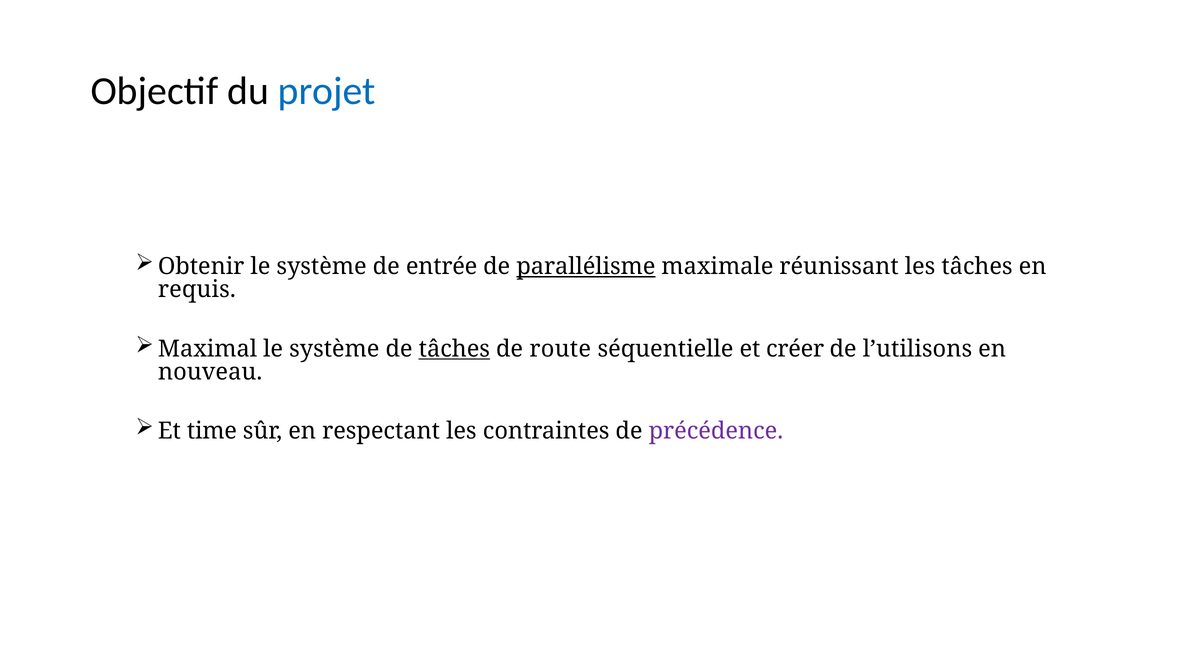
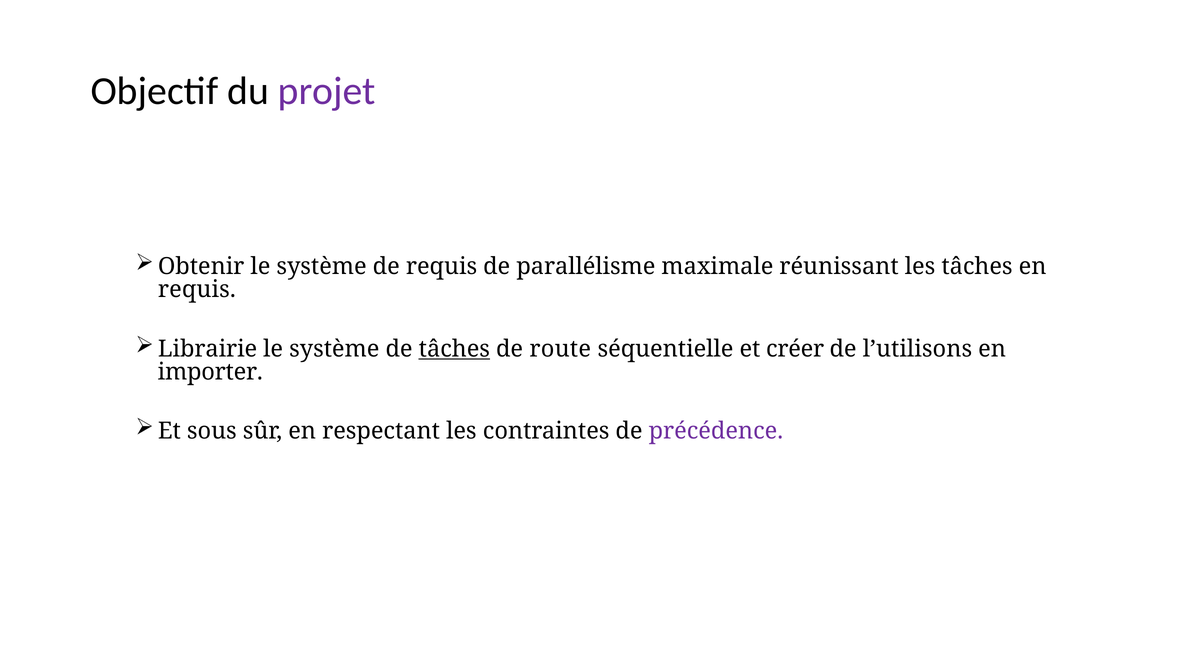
projet colour: blue -> purple
de entrée: entrée -> requis
parallélisme underline: present -> none
Maximal: Maximal -> Librairie
nouveau: nouveau -> importer
time: time -> sous
